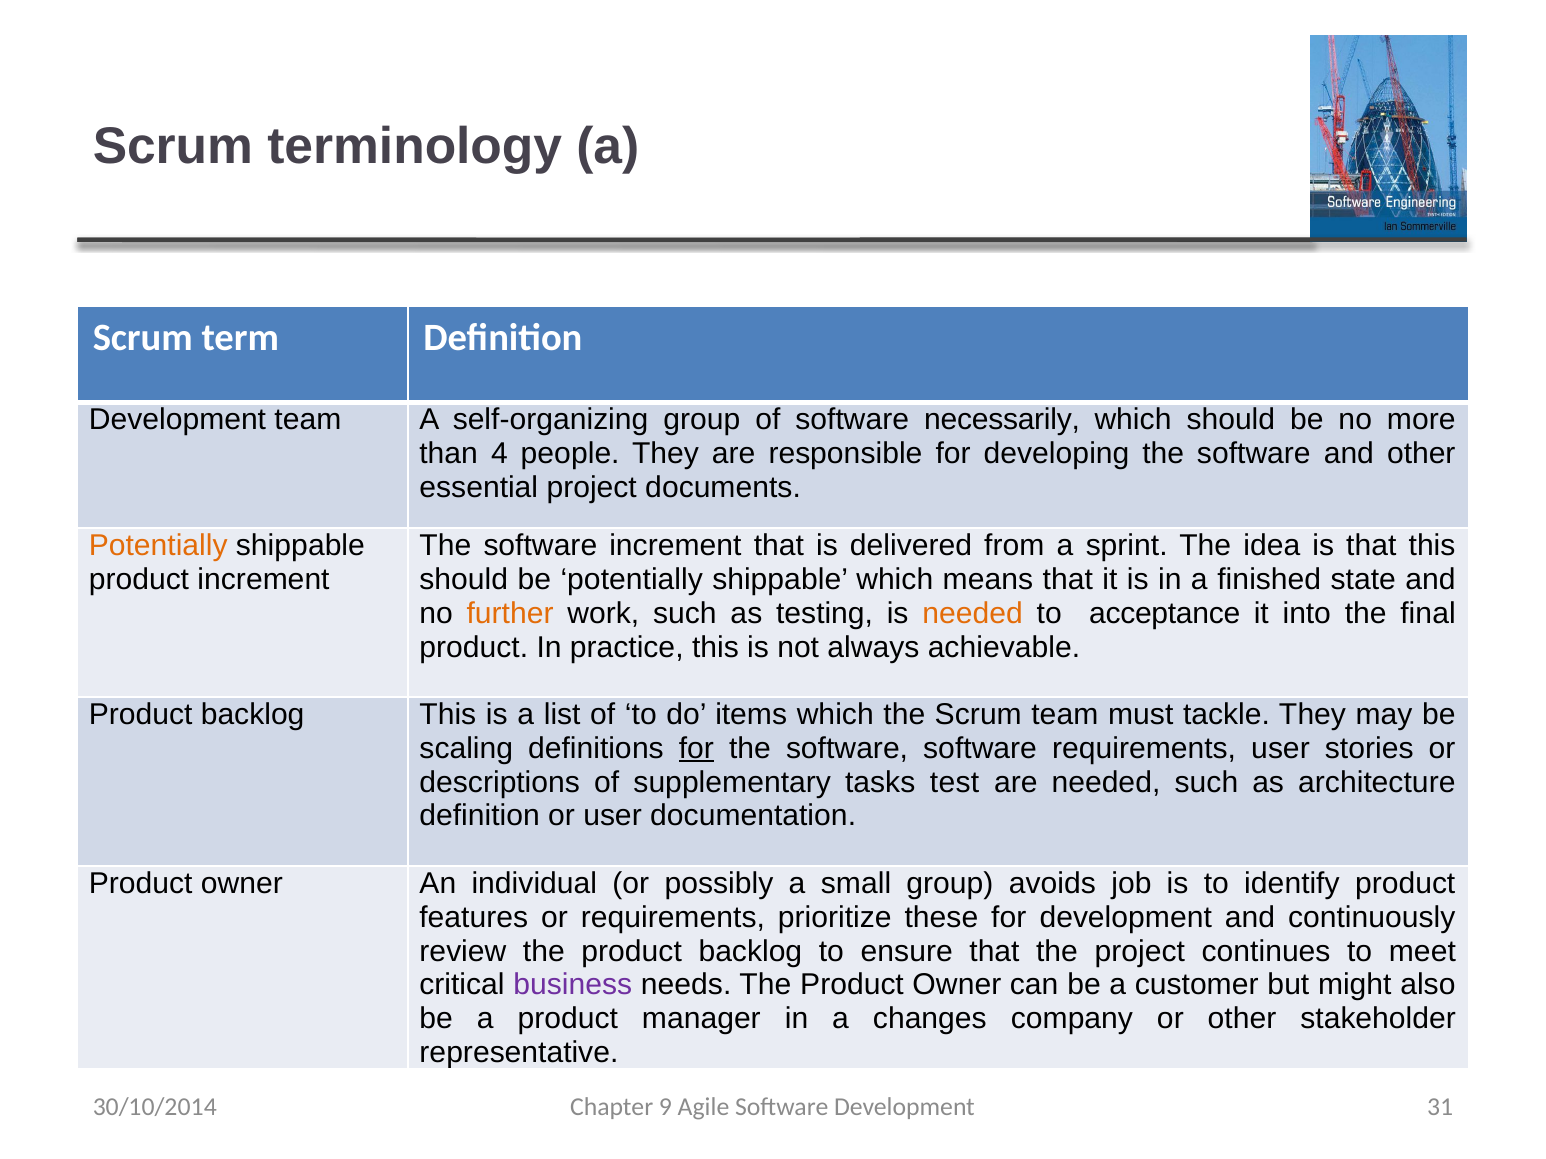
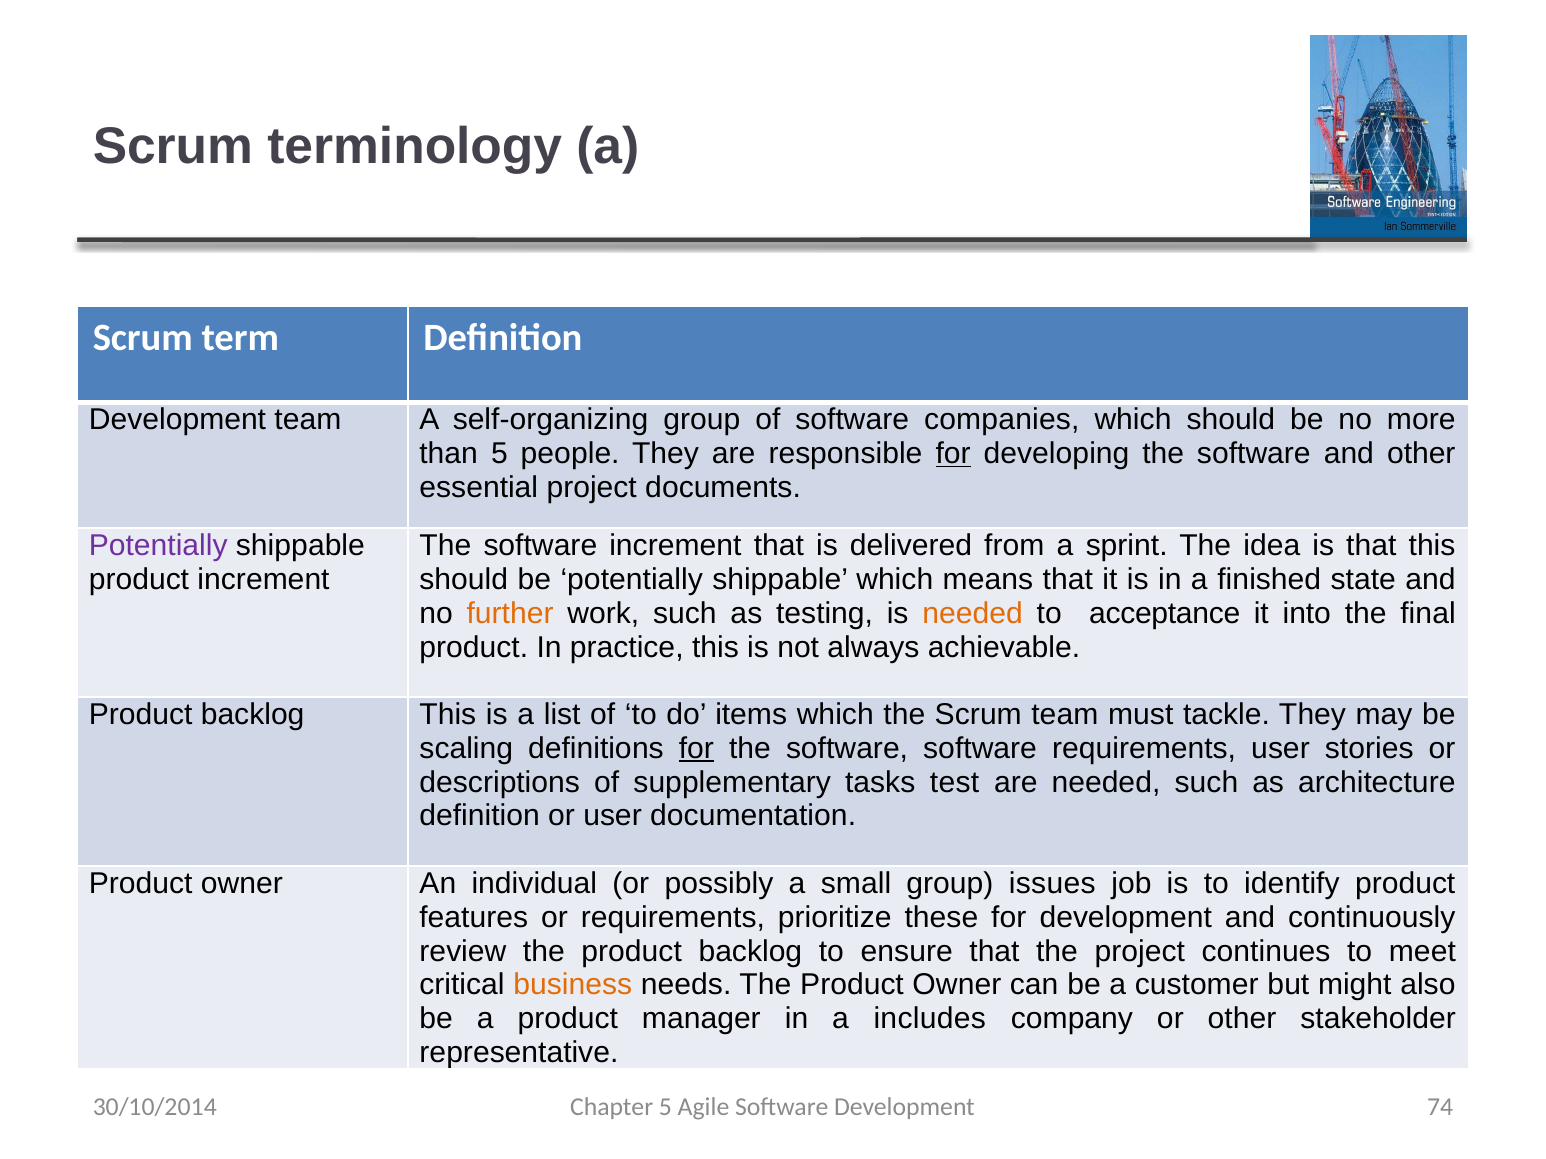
necessarily: necessarily -> companies
than 4: 4 -> 5
for at (953, 454) underline: none -> present
Potentially at (158, 546) colour: orange -> purple
avoids: avoids -> issues
business colour: purple -> orange
changes: changes -> includes
Chapter 9: 9 -> 5
31: 31 -> 74
